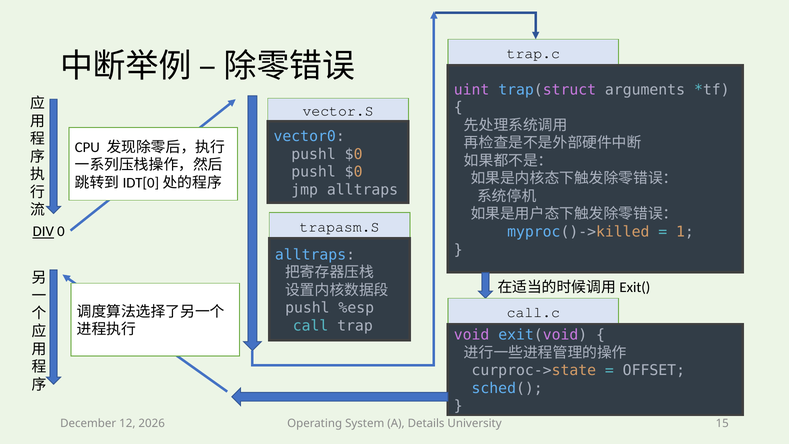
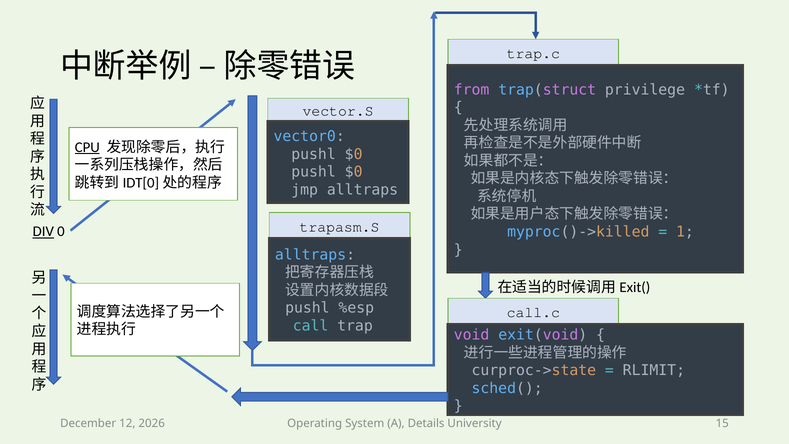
uint: uint -> from
arguments: arguments -> privilege
CPU underline: none -> present
OFFSET: OFFSET -> RLIMIT
